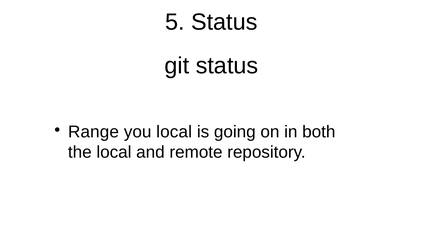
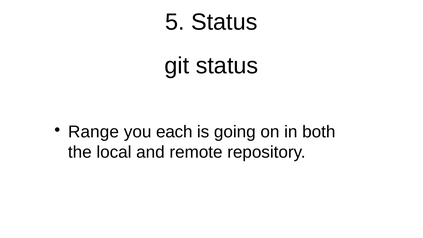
you local: local -> each
